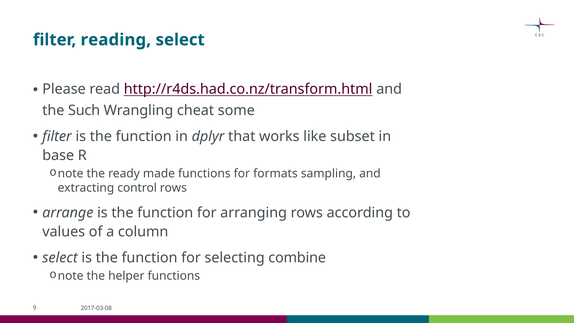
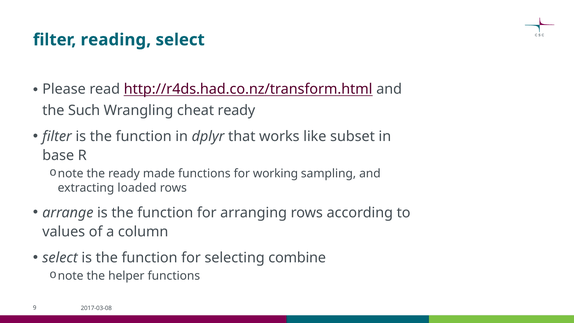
cheat some: some -> ready
formats: formats -> working
control: control -> loaded
